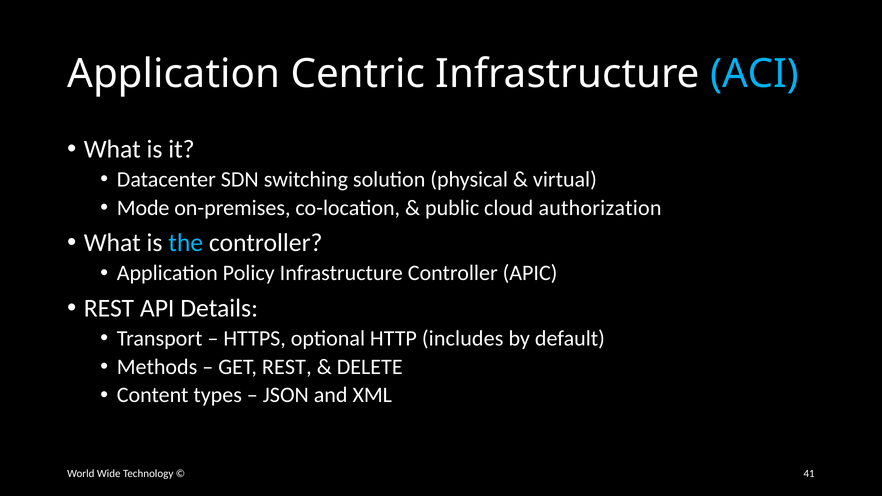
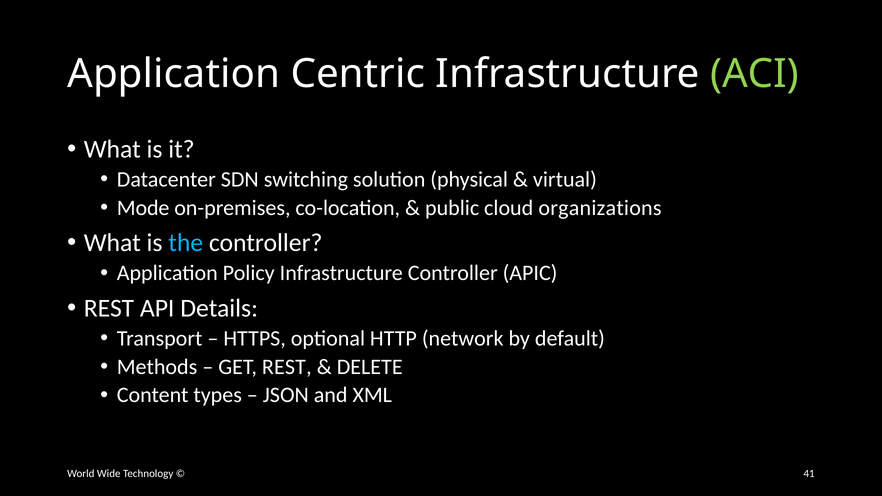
ACI colour: light blue -> light green
authorization: authorization -> organizations
includes: includes -> network
